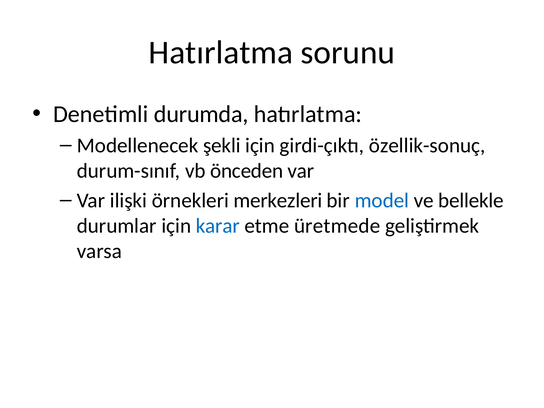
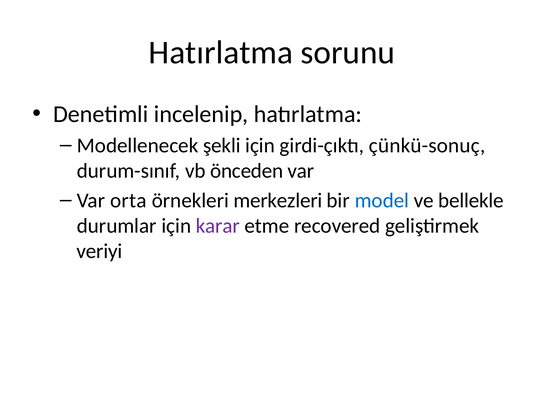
durumda: durumda -> incelenip
özellik-sonuç: özellik-sonuç -> çünkü-sonuç
ilişki: ilişki -> orta
karar colour: blue -> purple
üretmede: üretmede -> recovered
varsa: varsa -> veriyi
